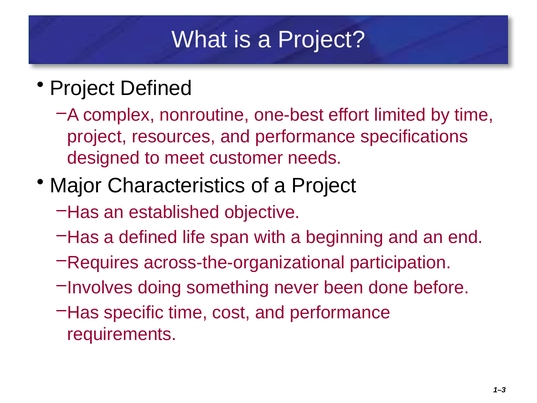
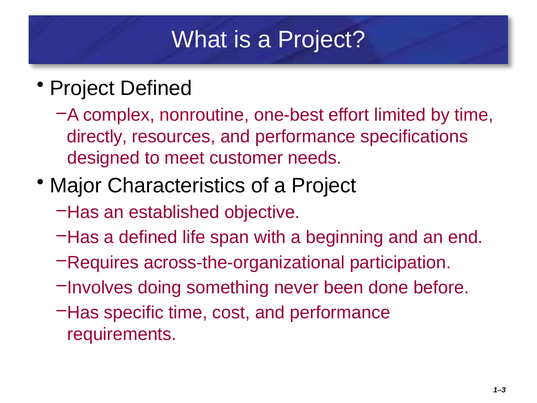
project at (97, 136): project -> directly
